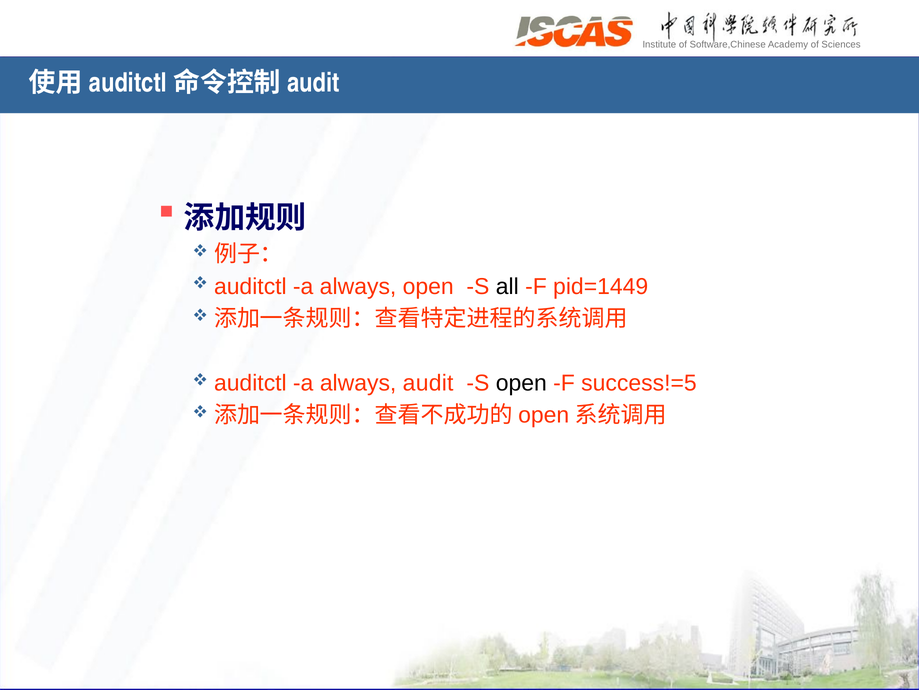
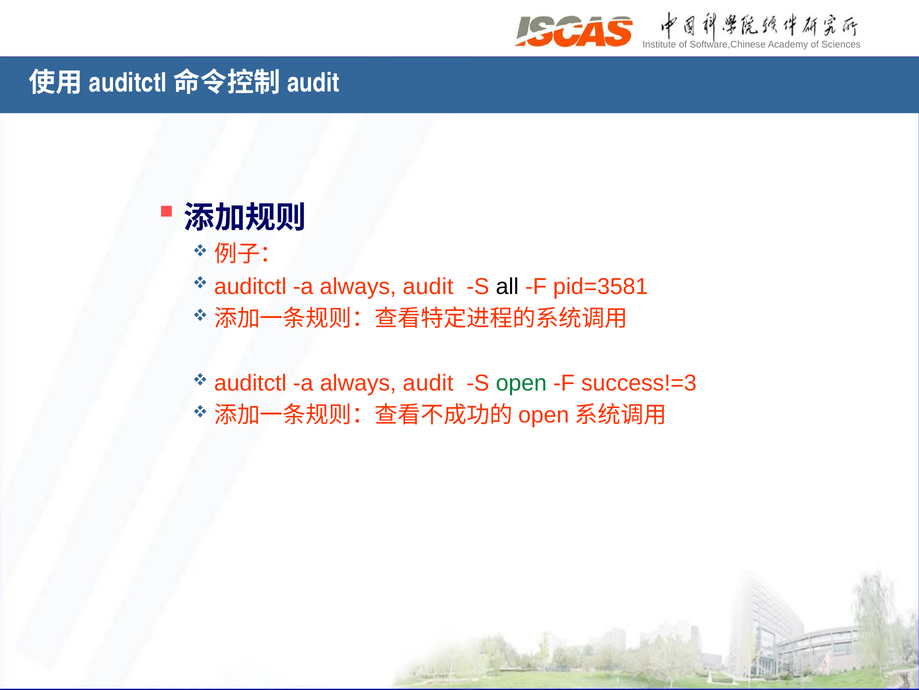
open at (428, 286): open -> audit
pid=1449: pid=1449 -> pid=3581
open at (521, 383) colour: black -> green
success!=5: success!=5 -> success!=3
